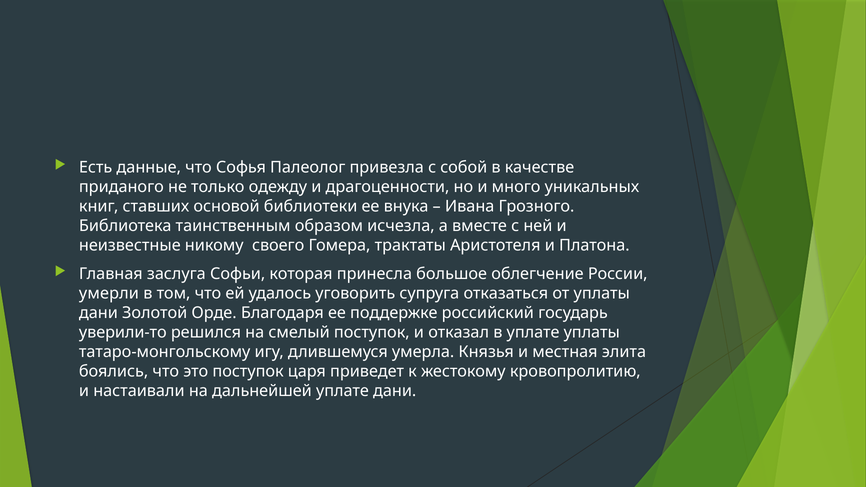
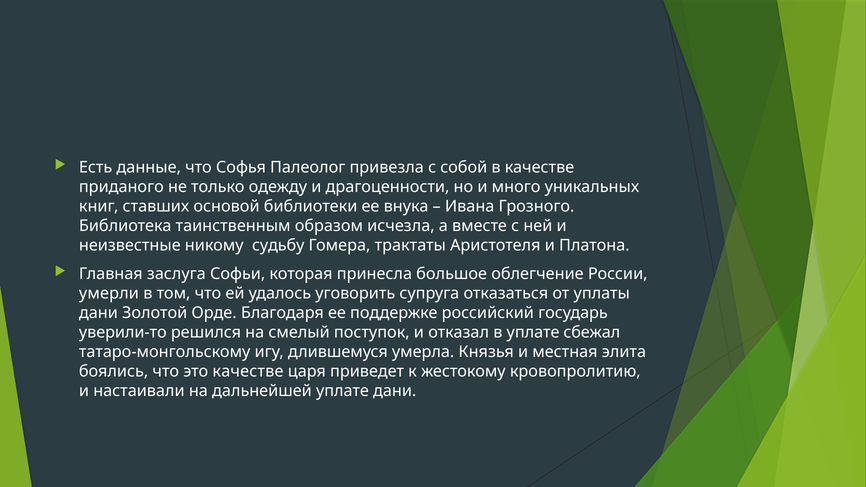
своего: своего -> судьбу
уплате уплаты: уплаты -> сбежал
это поступок: поступок -> качестве
